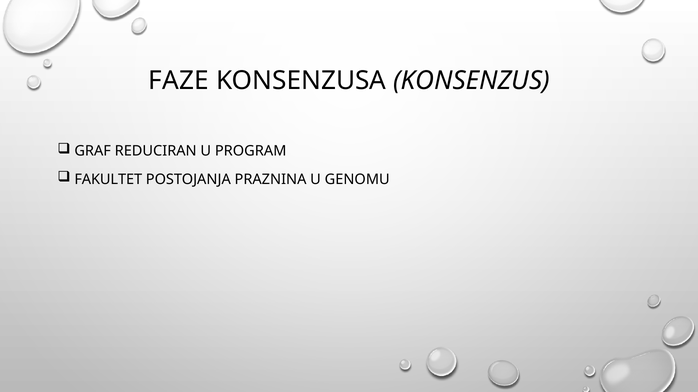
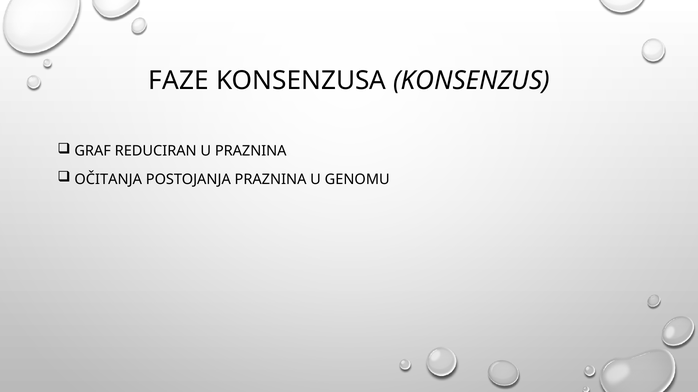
U PROGRAM: PROGRAM -> PRAZNINA
FAKULTET: FAKULTET -> OČITANJA
